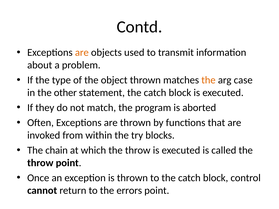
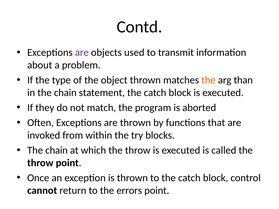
are at (82, 53) colour: orange -> purple
case: case -> than
in the other: other -> chain
